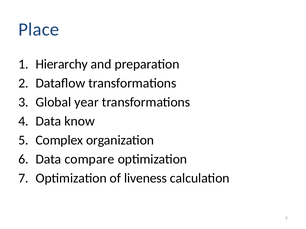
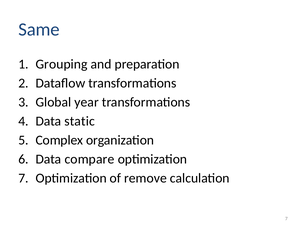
Place: Place -> Same
Hierarchy: Hierarchy -> Grouping
know: know -> static
liveness: liveness -> remove
